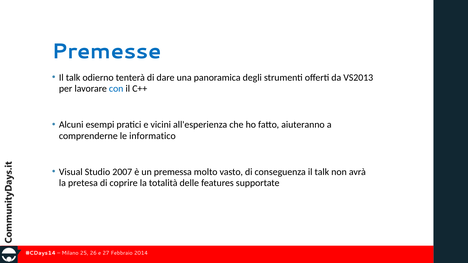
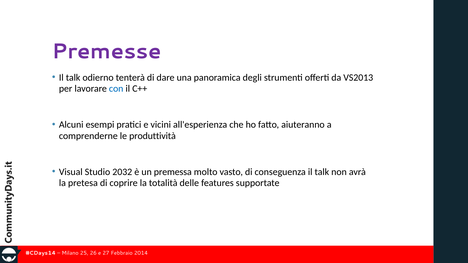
Premesse colour: blue -> purple
informatico: informatico -> produttività
2007: 2007 -> 2032
